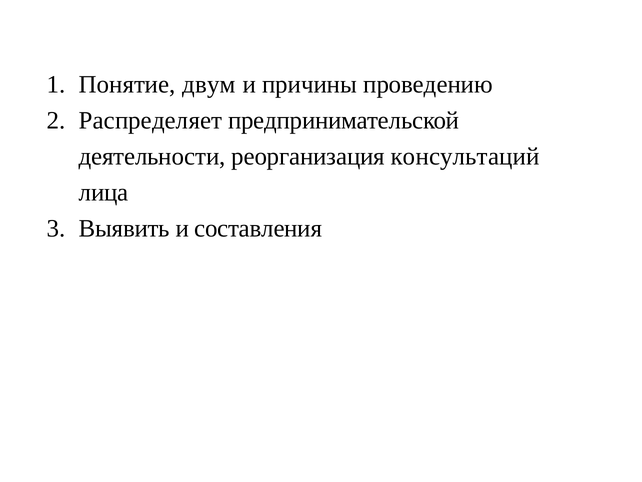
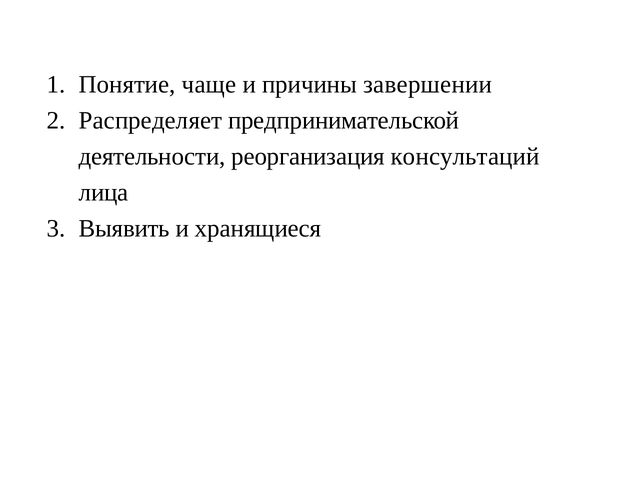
двум: двум -> чаще
проведению: проведению -> завершении
составления: составления -> хранящиеся
